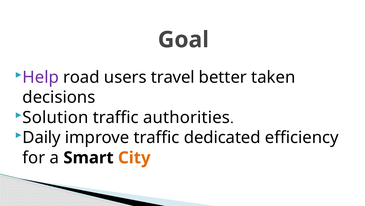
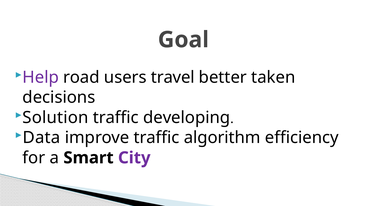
authorities: authorities -> developing
Daily: Daily -> Data
dedicated: dedicated -> algorithm
City colour: orange -> purple
